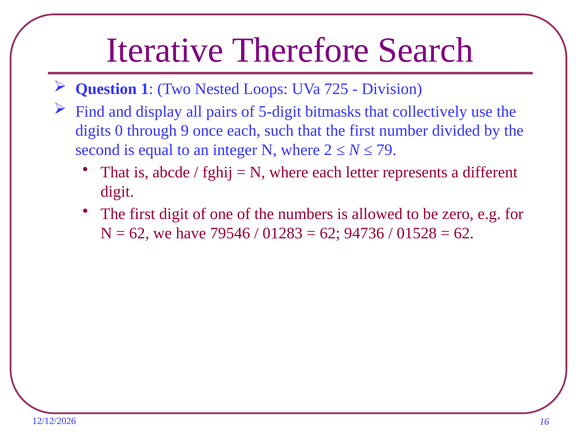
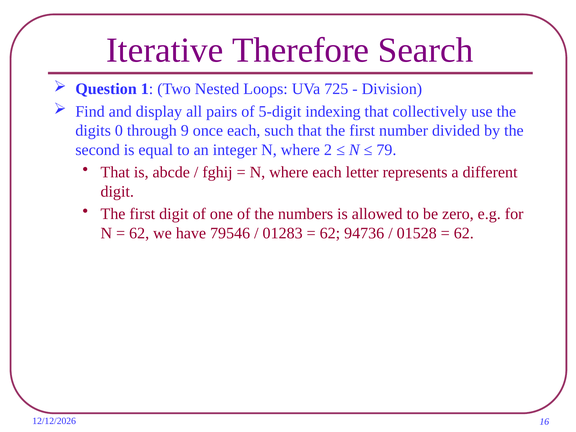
bitmasks: bitmasks -> indexing
